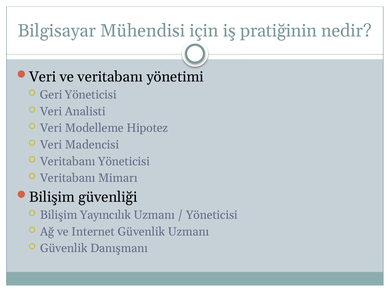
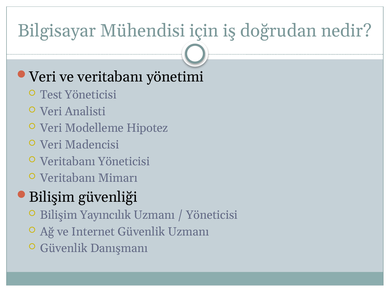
pratiğinin: pratiğinin -> doğrudan
Geri: Geri -> Test
